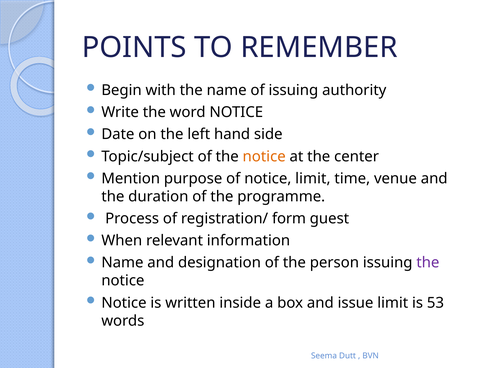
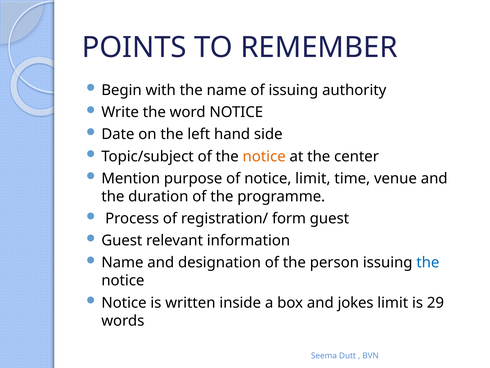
When at (122, 240): When -> Guest
the at (428, 262) colour: purple -> blue
issue: issue -> jokes
53: 53 -> 29
